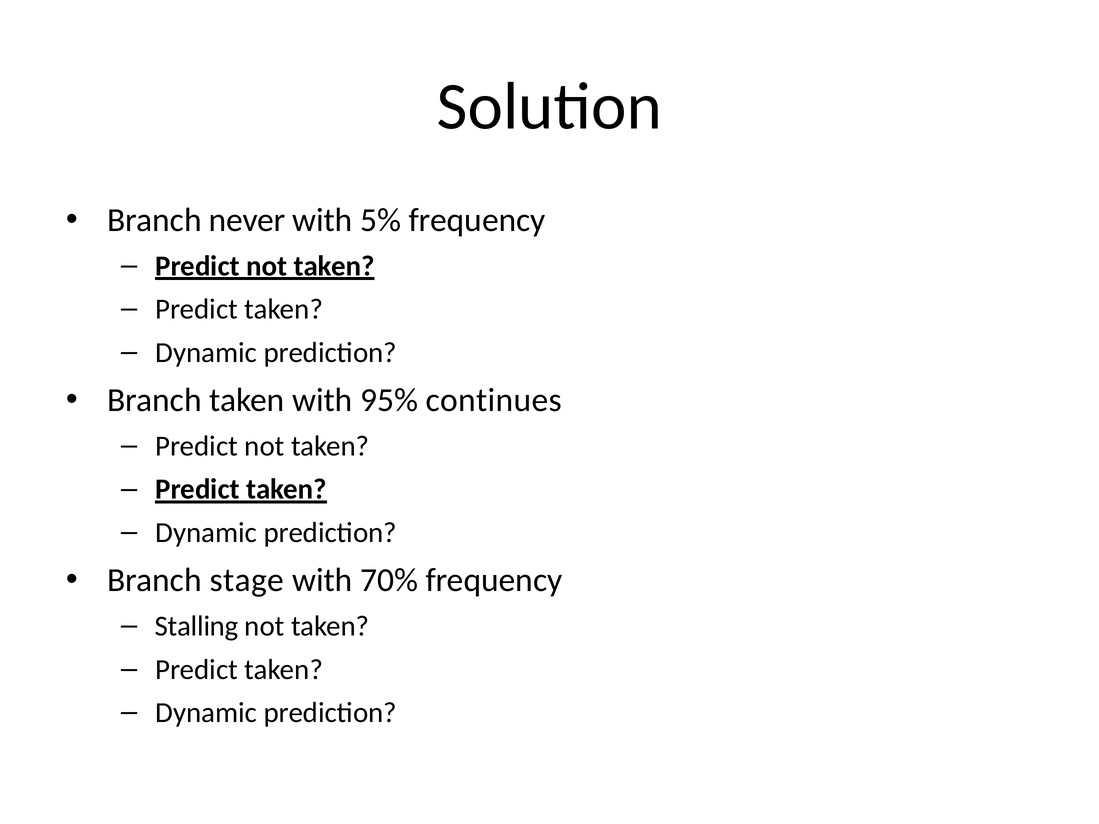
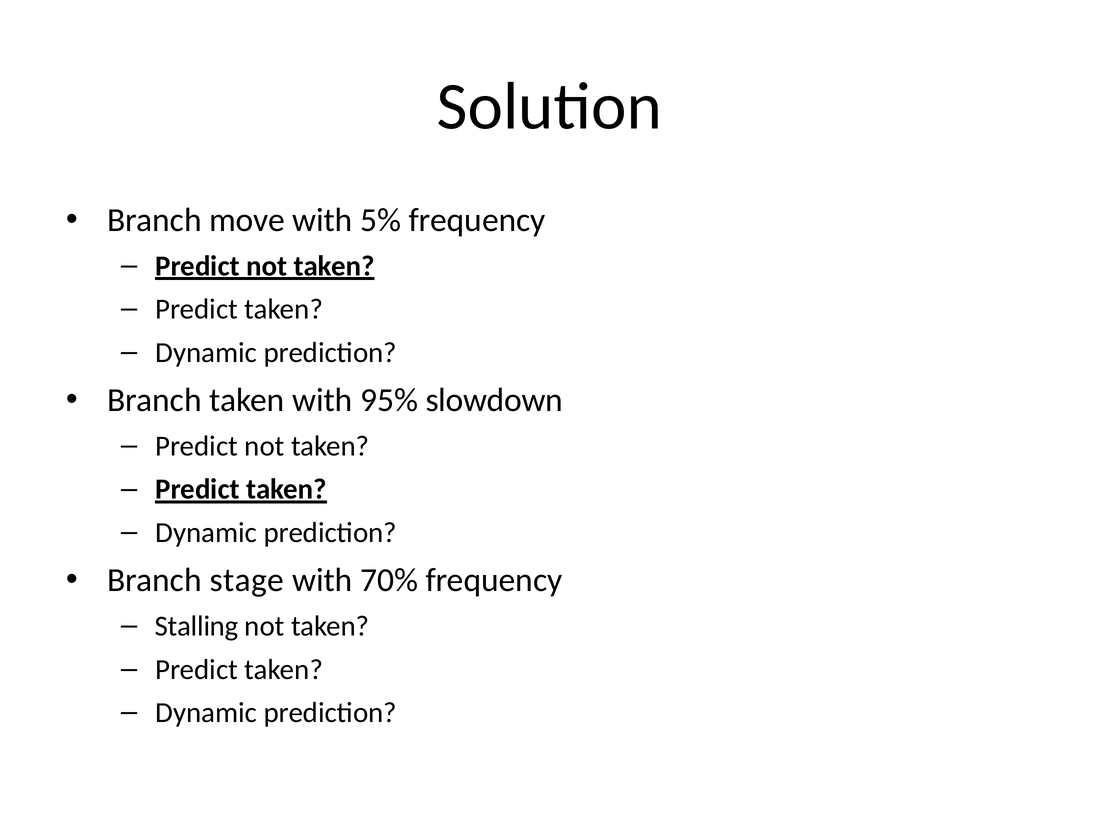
never: never -> move
continues: continues -> slowdown
